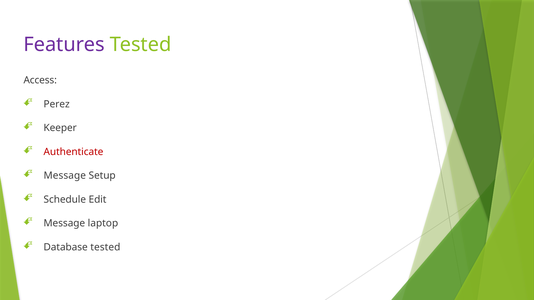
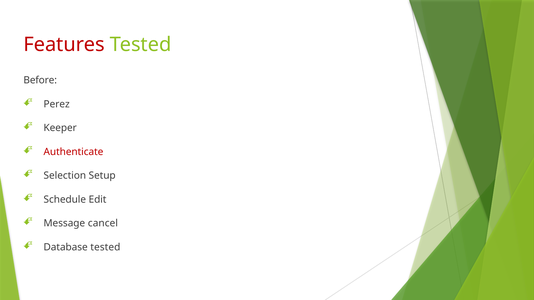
Features colour: purple -> red
Access: Access -> Before
Message at (65, 176): Message -> Selection
laptop: laptop -> cancel
